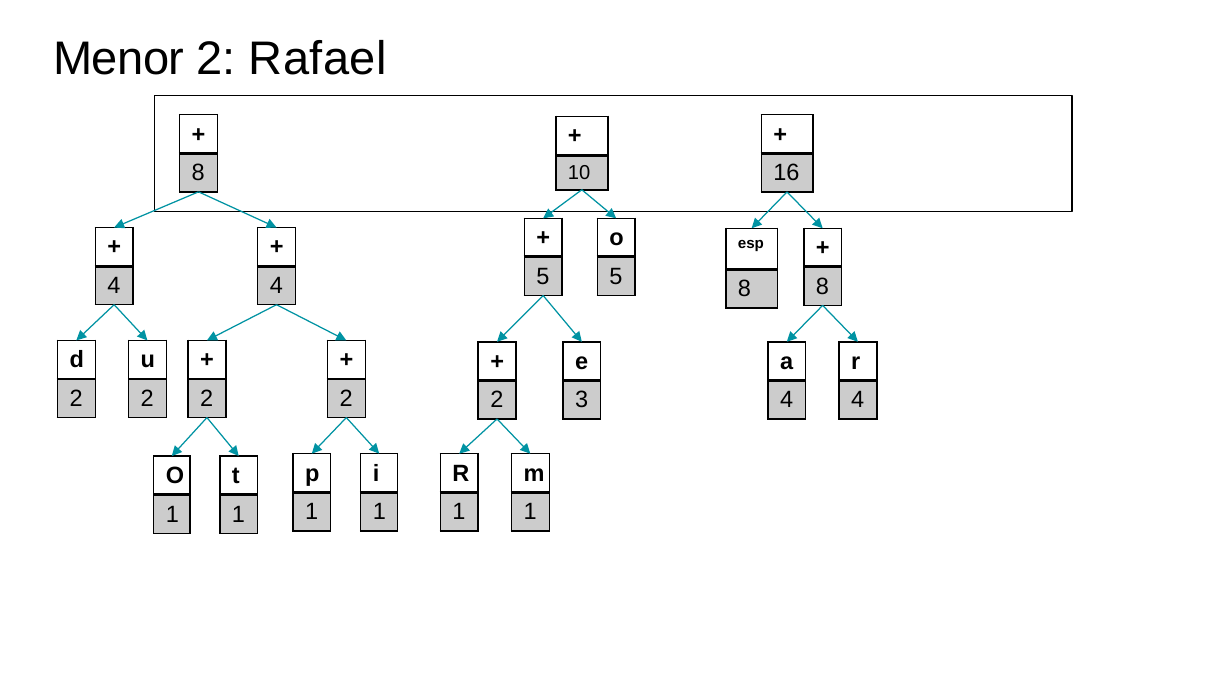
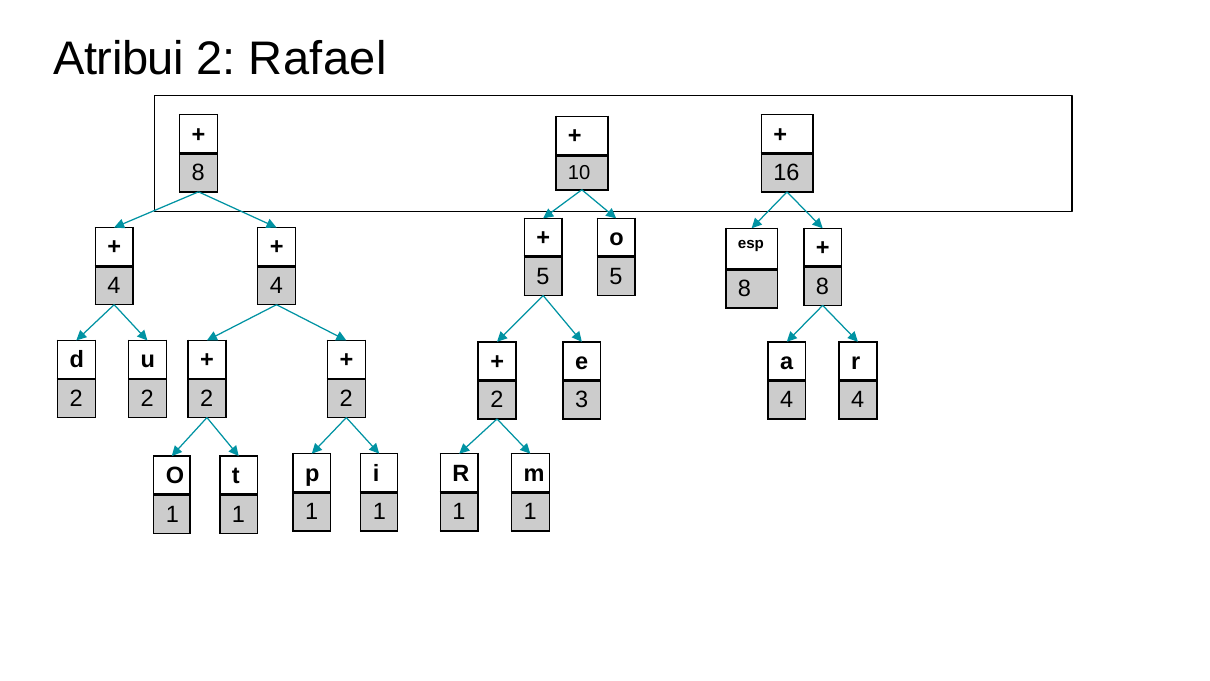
Menor: Menor -> Atribui
